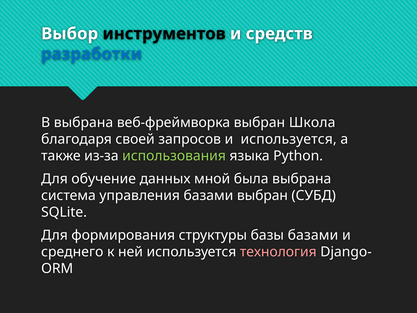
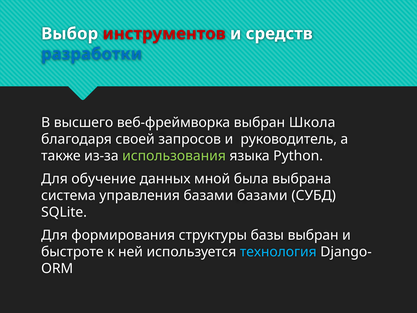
инструментов colour: black -> red
В выбрана: выбрана -> высшего
и используется: используется -> руководитель
базами выбран: выбран -> базами
базы базами: базами -> выбран
среднего: среднего -> быстроте
технология colour: pink -> light blue
